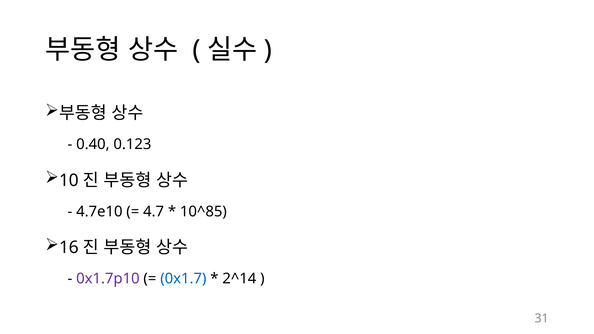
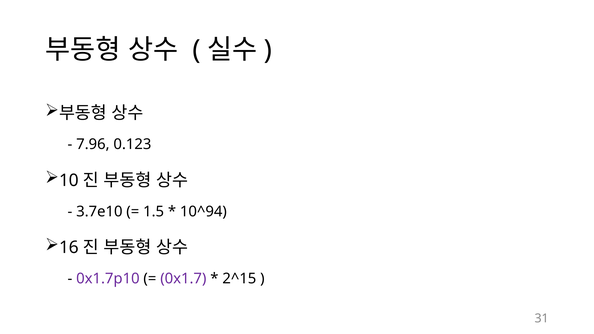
0.40: 0.40 -> 7.96
4.7e10: 4.7e10 -> 3.7e10
4.7: 4.7 -> 1.5
10^85: 10^85 -> 10^94
0x1.7 colour: blue -> purple
2^14: 2^14 -> 2^15
